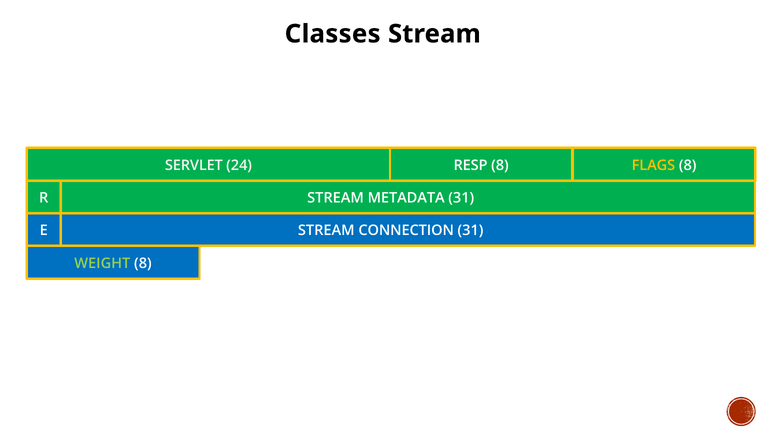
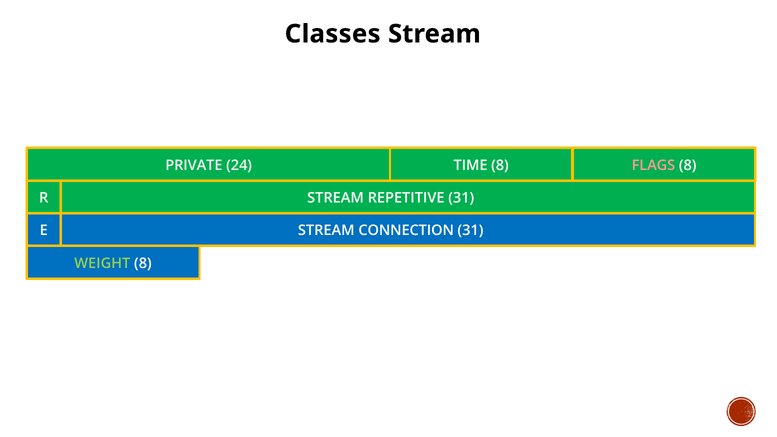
SERVLET: SERVLET -> PRIVATE
RESP: RESP -> TIME
FLAGS colour: yellow -> pink
METADATA: METADATA -> REPETITIVE
